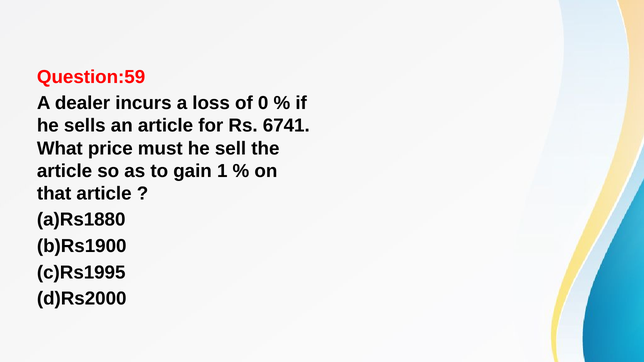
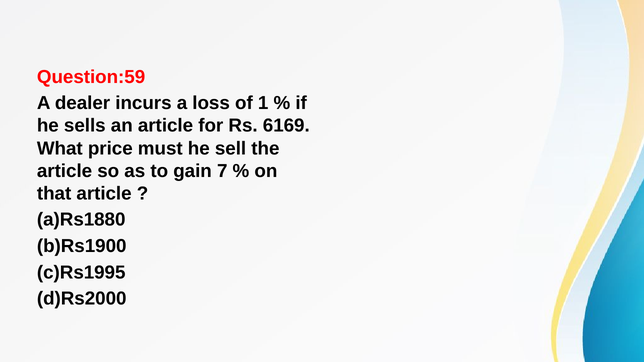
0: 0 -> 1
6741: 6741 -> 6169
1: 1 -> 7
